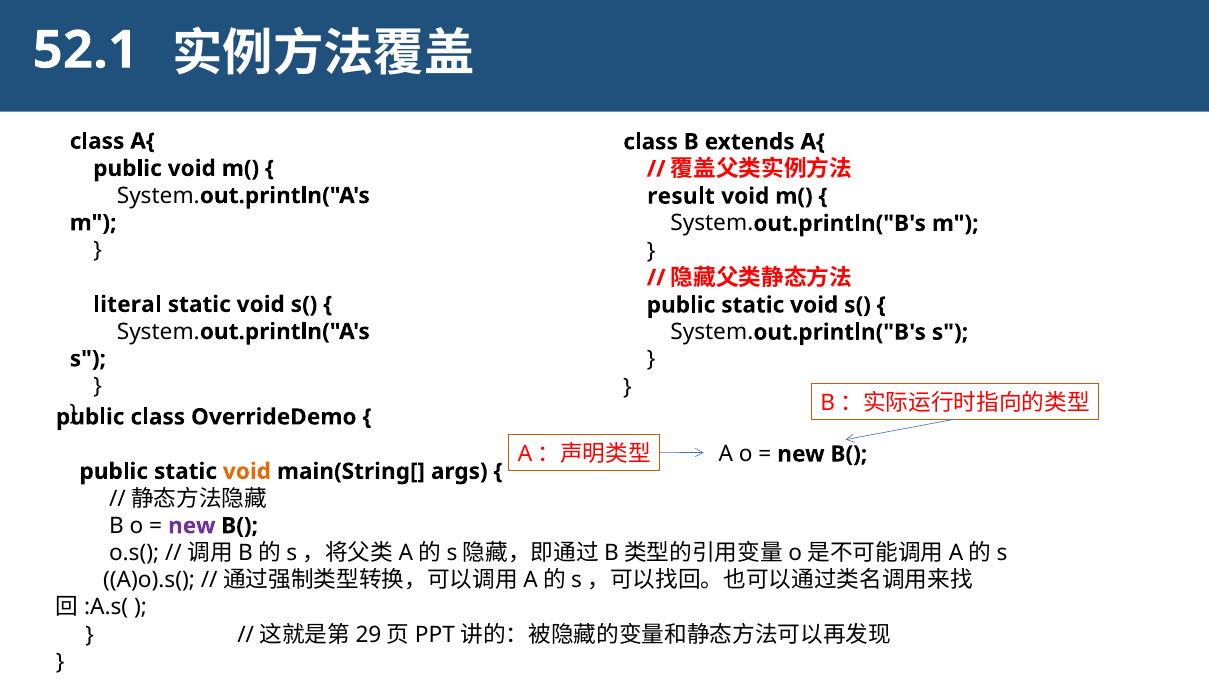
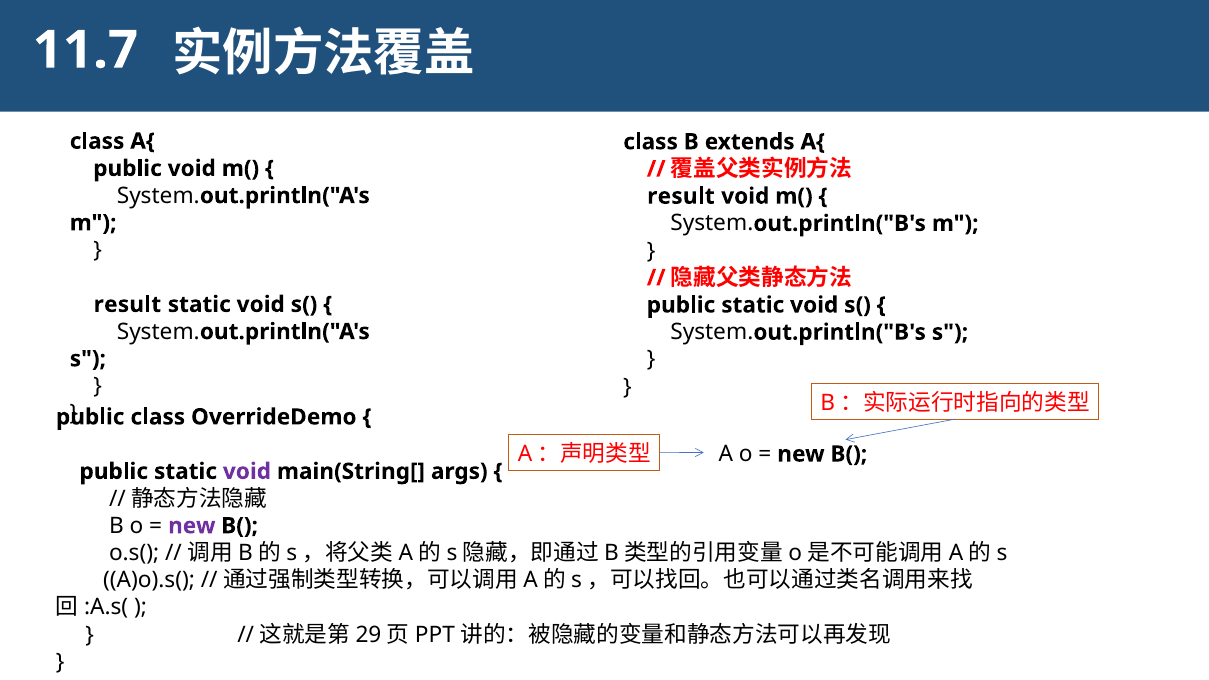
52.1: 52.1 -> 11.7
literal at (127, 304): literal -> result
void at (247, 471) colour: orange -> purple
